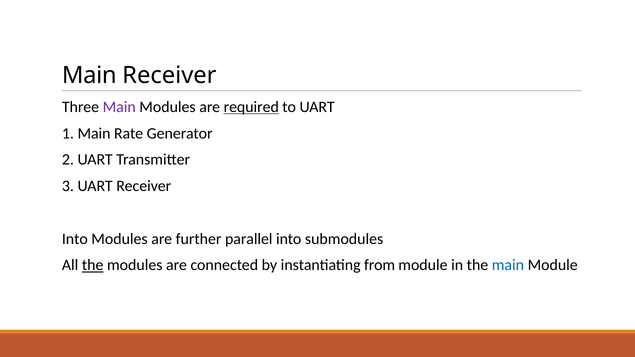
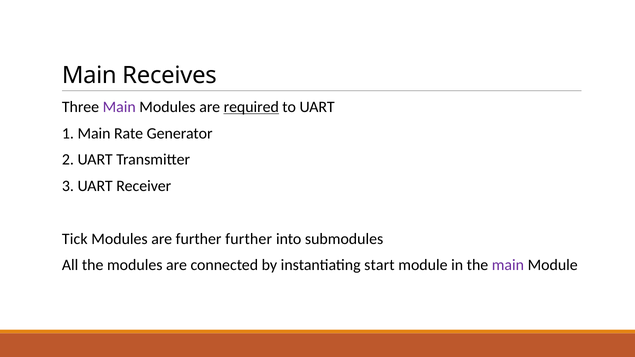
Main Receiver: Receiver -> Receives
Into at (75, 239): Into -> Tick
further parallel: parallel -> further
the at (93, 265) underline: present -> none
from: from -> start
main at (508, 265) colour: blue -> purple
